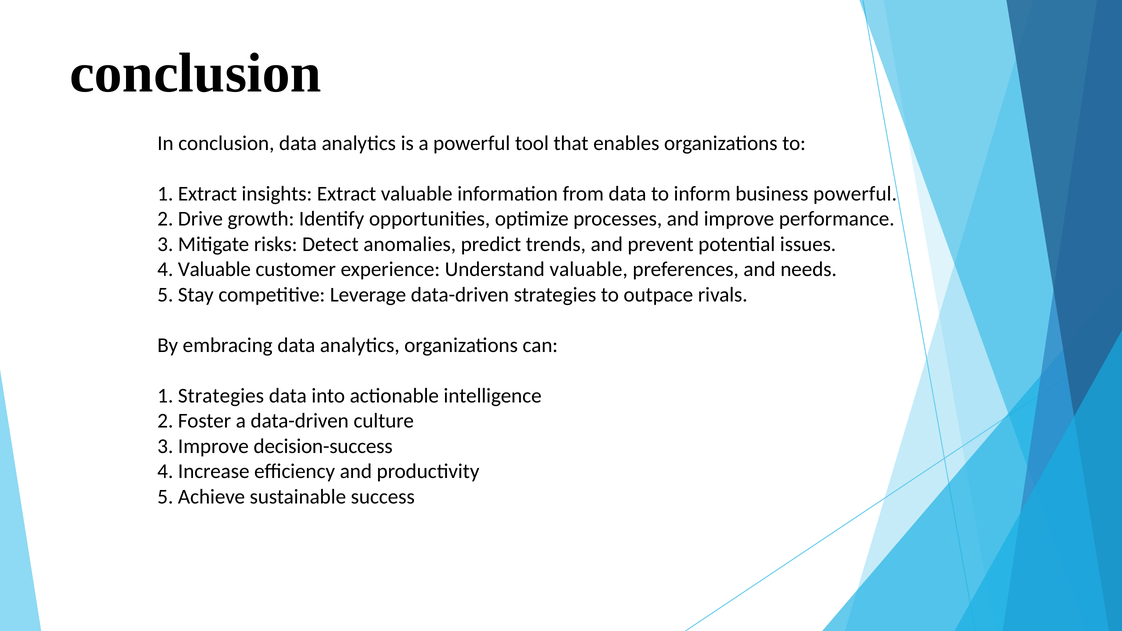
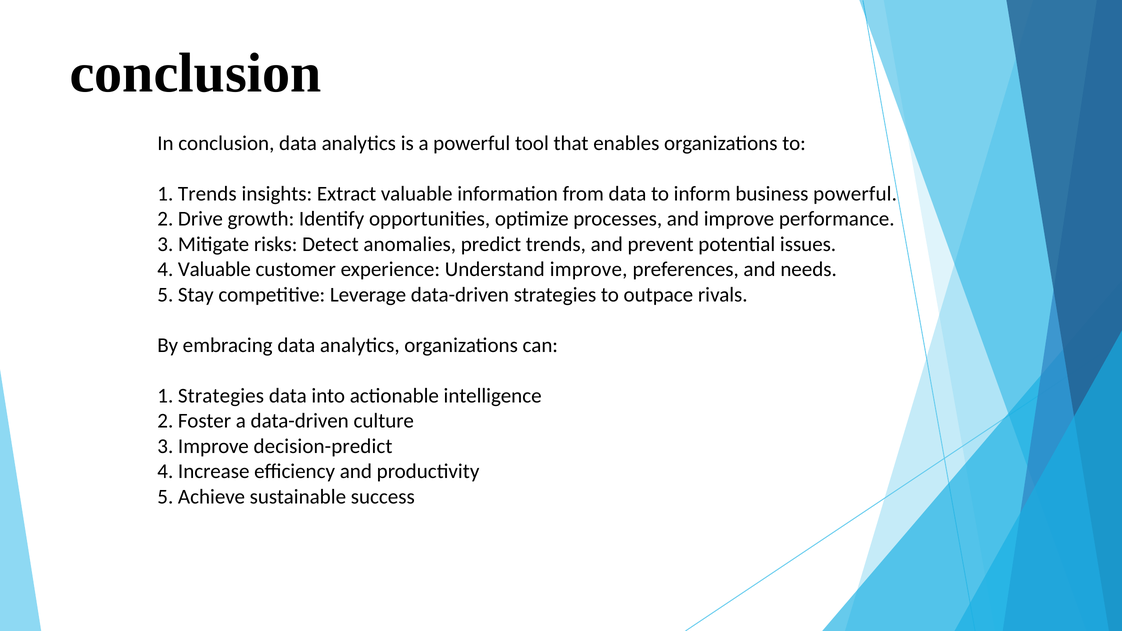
1 Extract: Extract -> Trends
Understand valuable: valuable -> improve
decision-success: decision-success -> decision-predict
